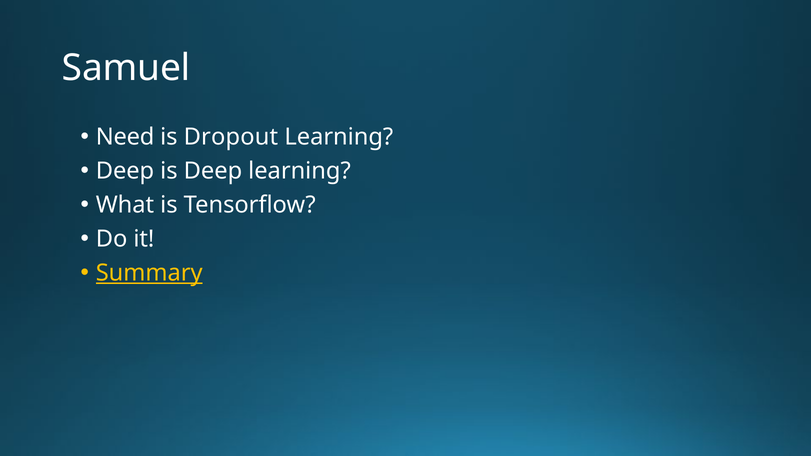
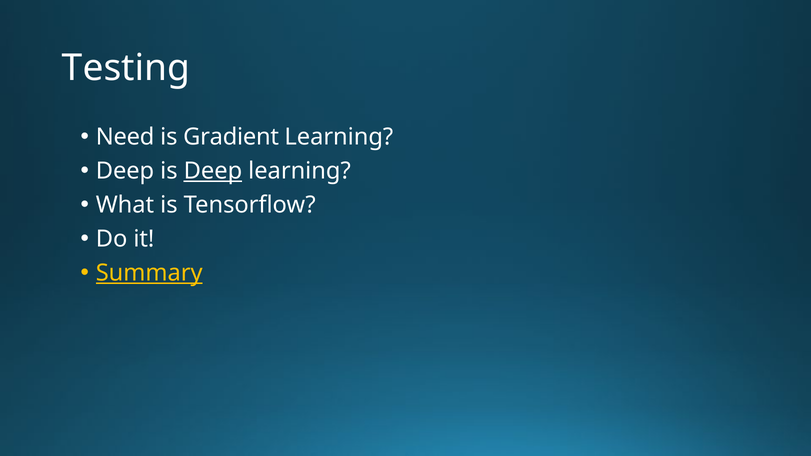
Samuel: Samuel -> Testing
Dropout: Dropout -> Gradient
Deep at (213, 171) underline: none -> present
